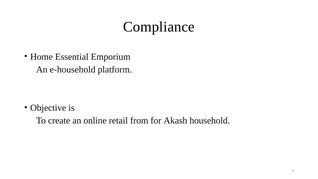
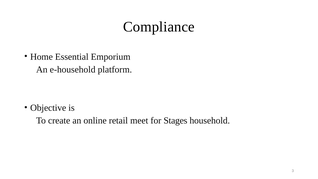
from: from -> meet
Akash: Akash -> Stages
